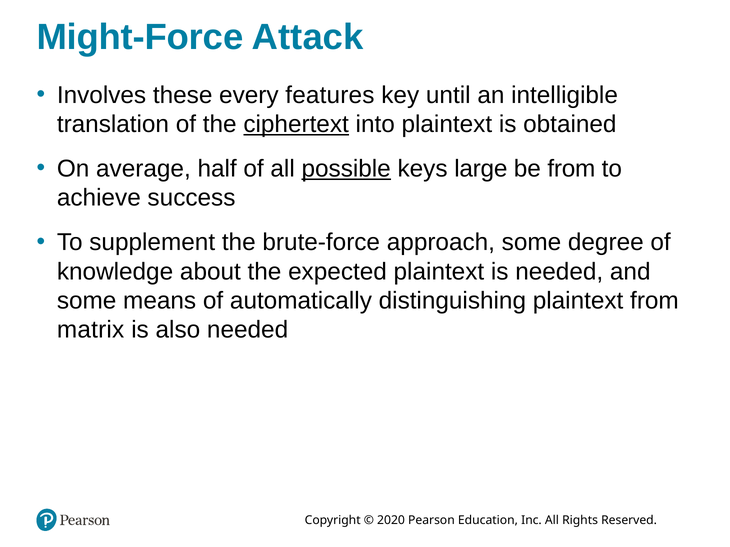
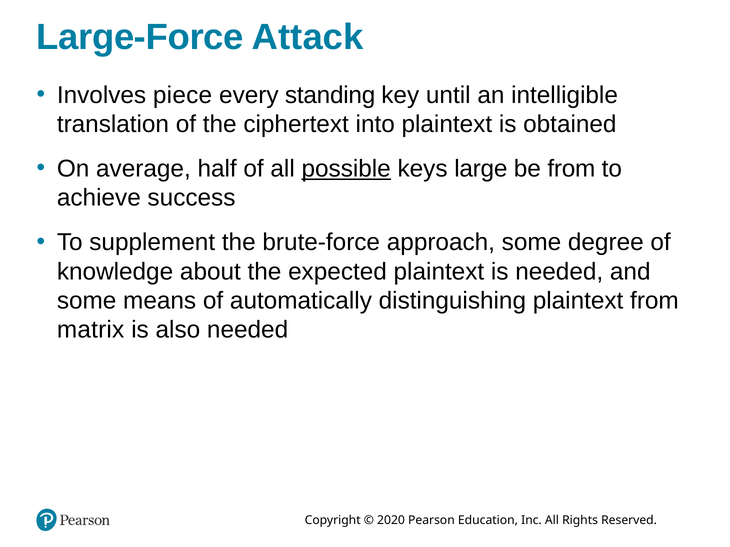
Might-Force: Might-Force -> Large-Force
these: these -> piece
features: features -> standing
ciphertext underline: present -> none
